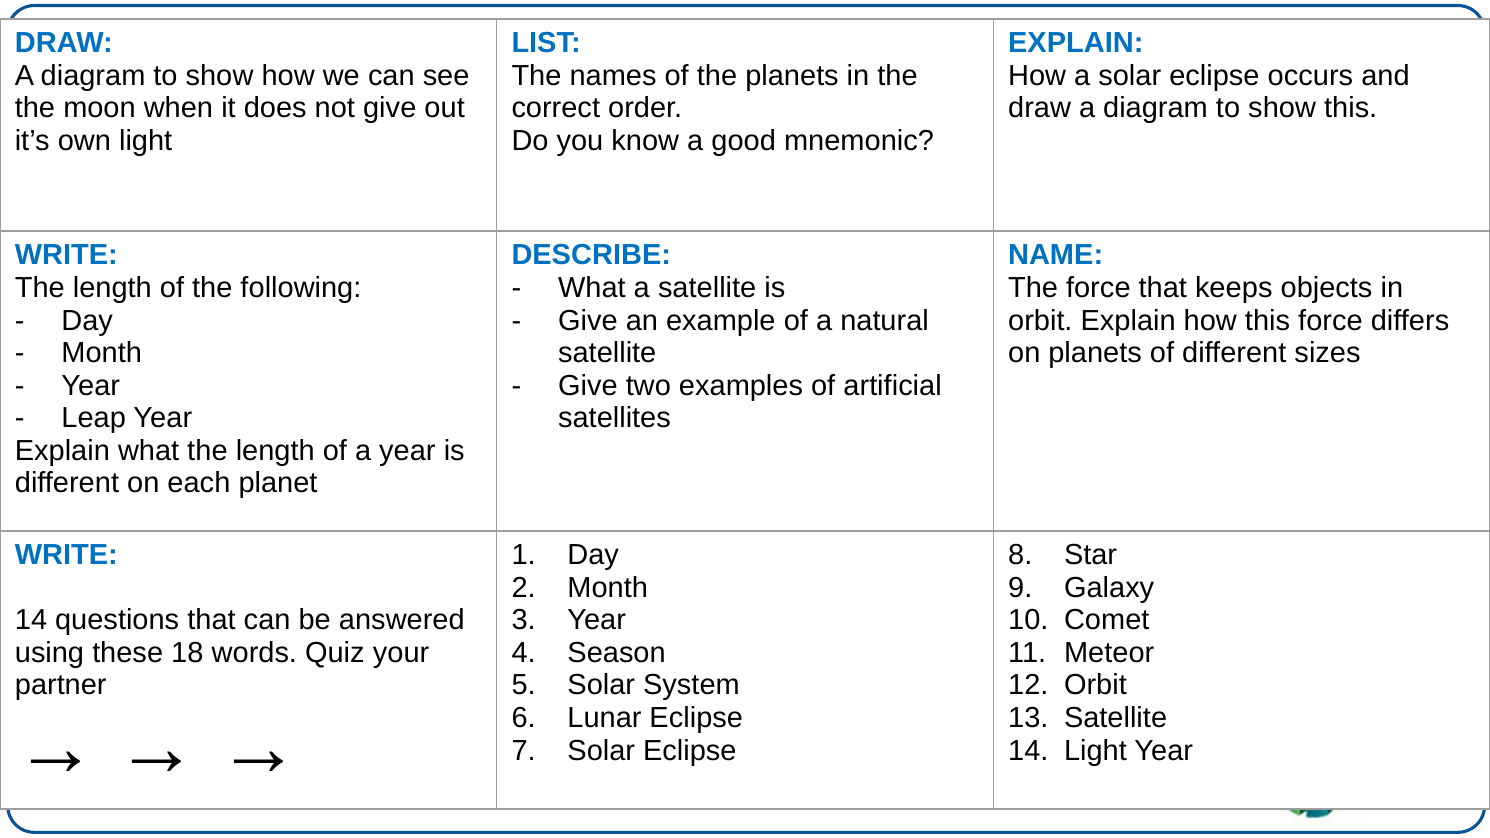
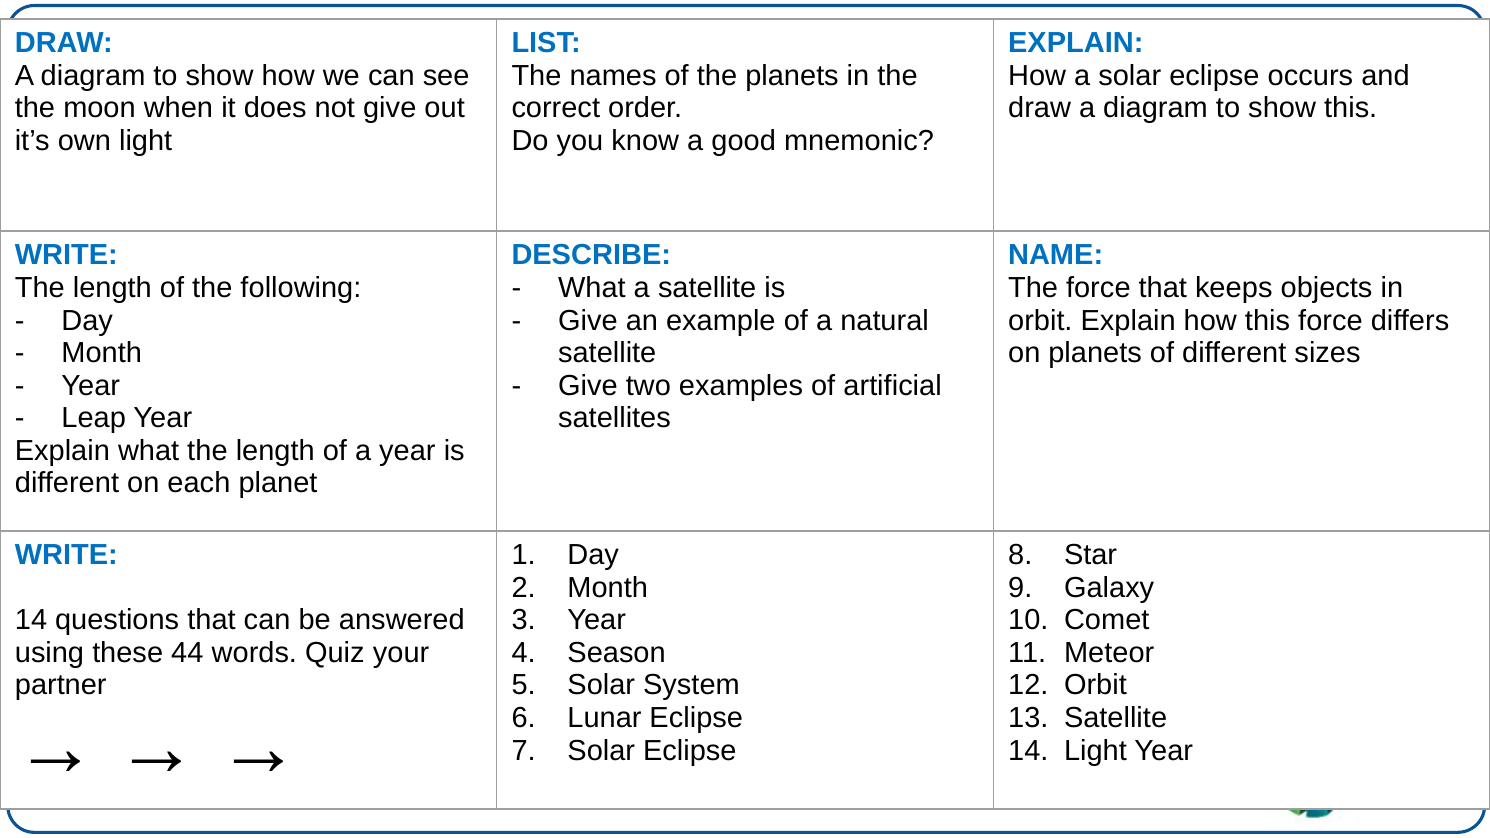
18: 18 -> 44
